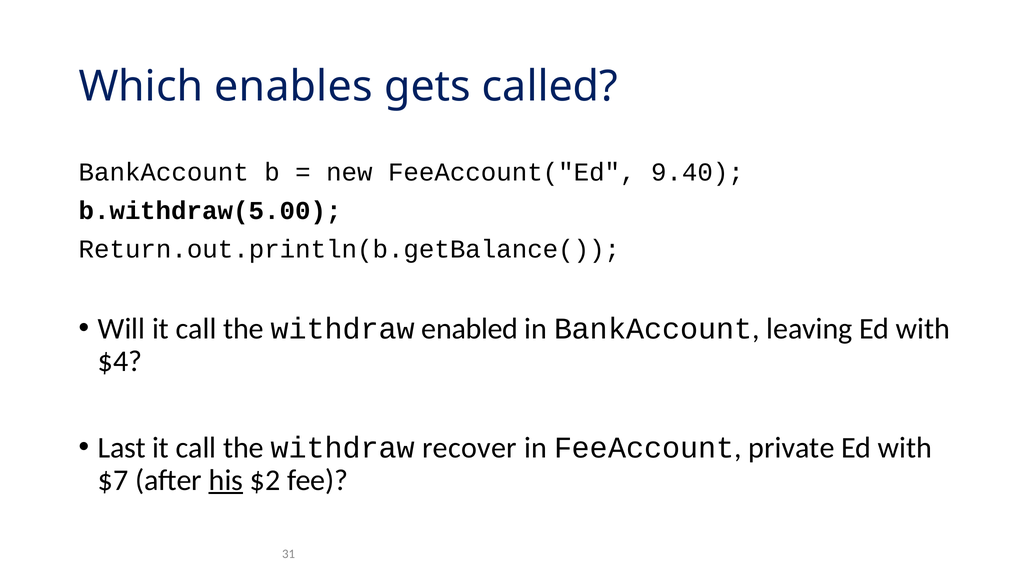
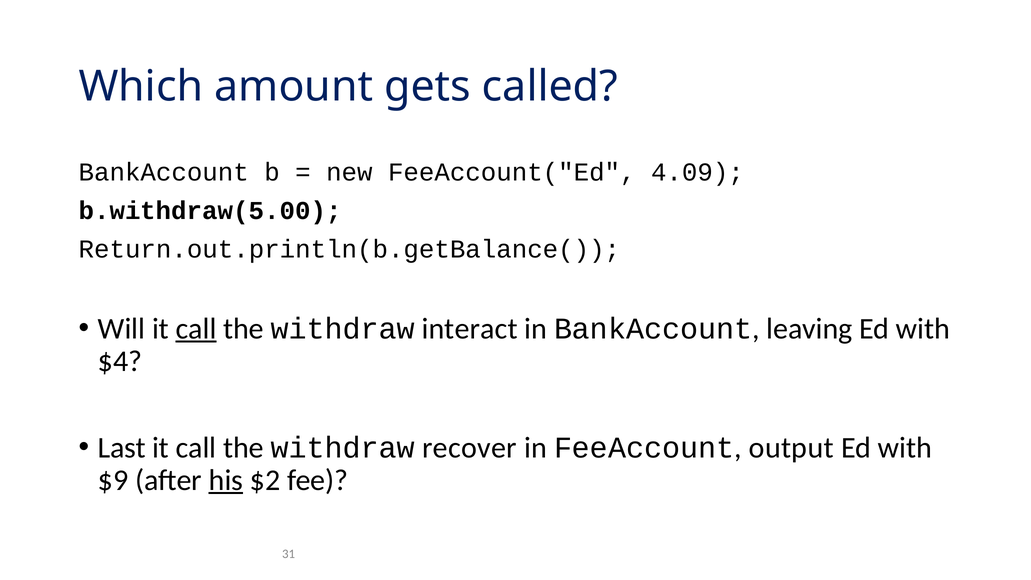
enables: enables -> amount
9.40: 9.40 -> 4.09
call at (196, 329) underline: none -> present
enabled: enabled -> interact
private: private -> output
$7: $7 -> $9
